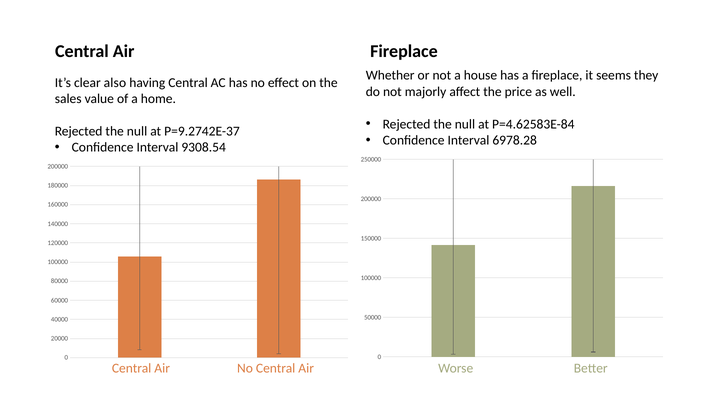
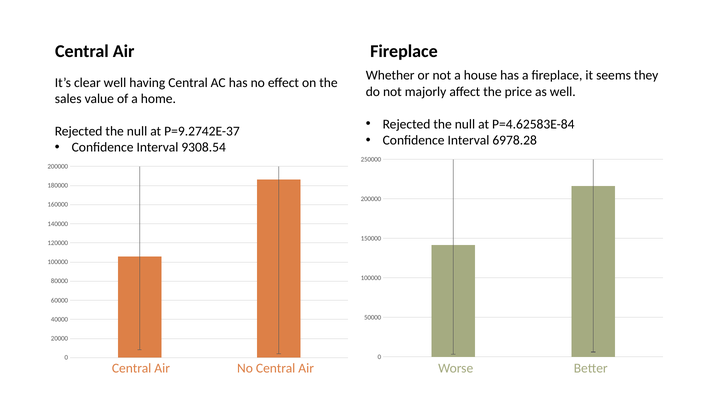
clear also: also -> well
